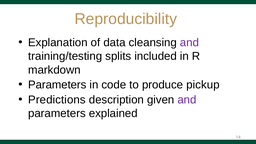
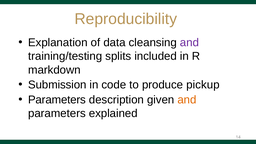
Parameters at (57, 85): Parameters -> Submission
Predictions at (57, 100): Predictions -> Parameters
and at (187, 100) colour: purple -> orange
